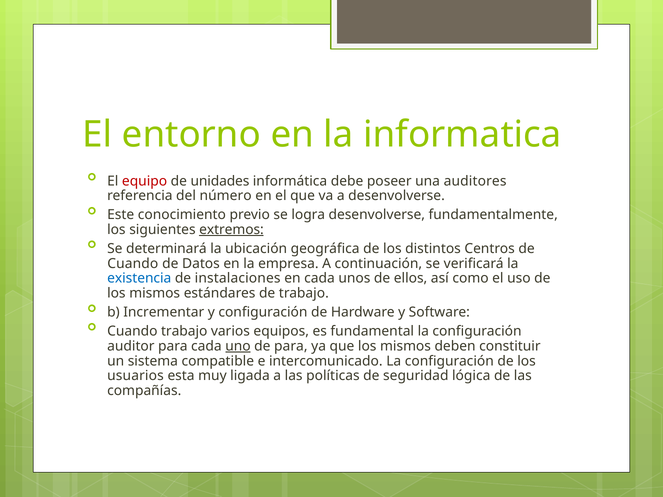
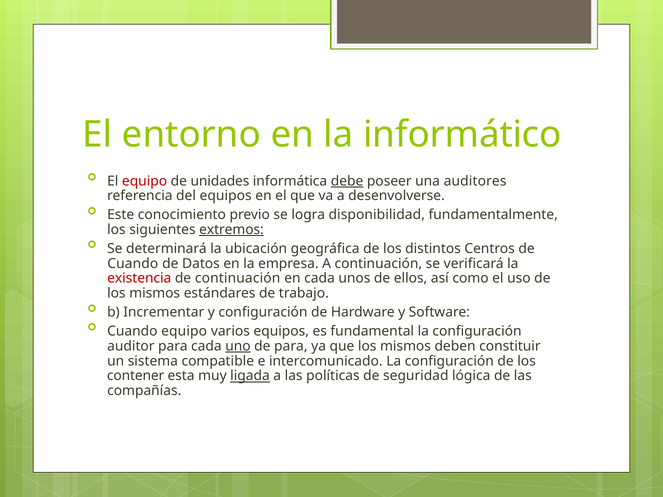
informatica: informatica -> informático
debe underline: none -> present
del número: número -> equipos
logra desenvolverse: desenvolverse -> disponibilidad
existencia colour: blue -> red
de instalaciones: instalaciones -> continuación
Cuando trabajo: trabajo -> equipo
usuarios: usuarios -> contener
ligada underline: none -> present
